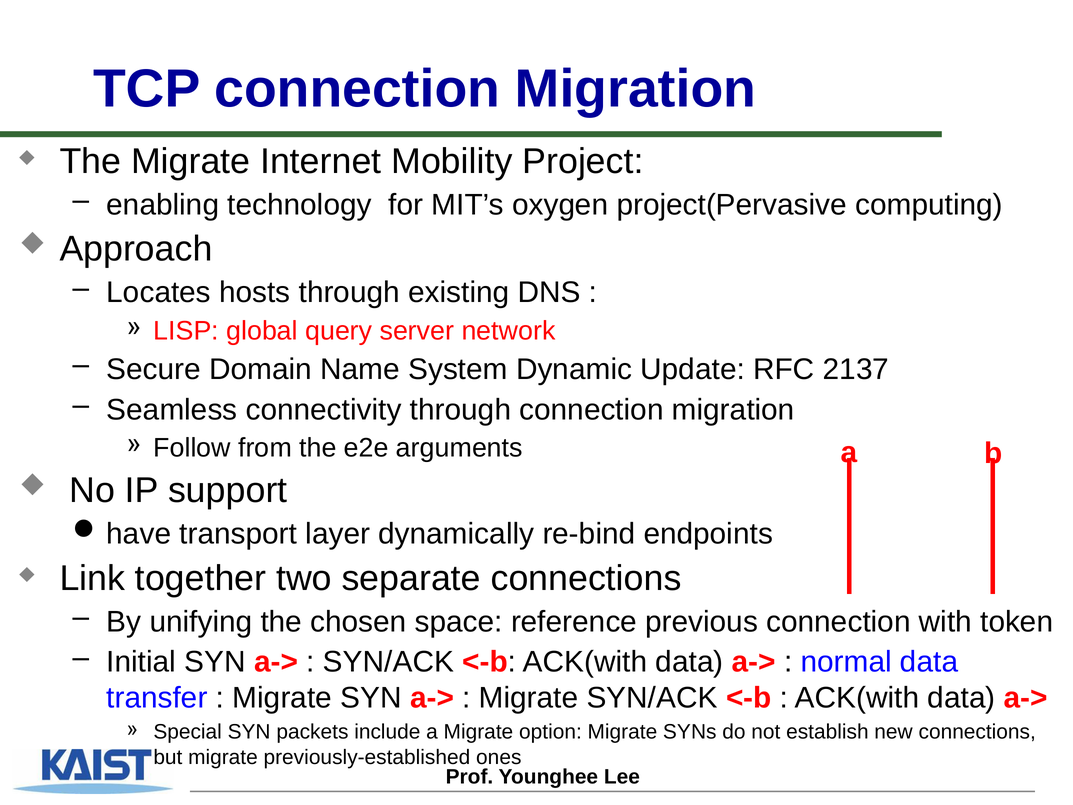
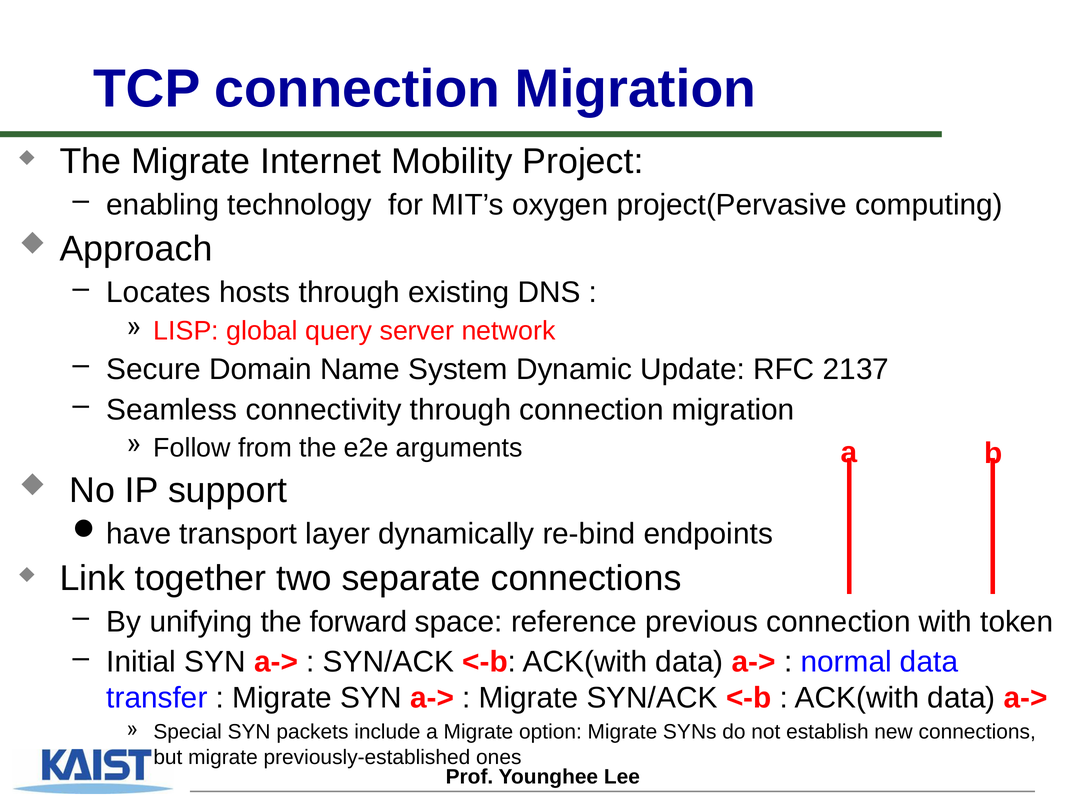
chosen: chosen -> forward
